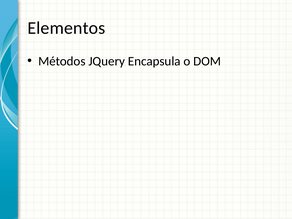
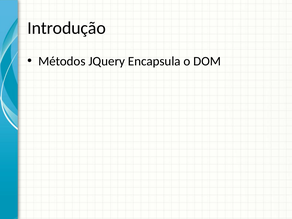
Elementos: Elementos -> Introdução
